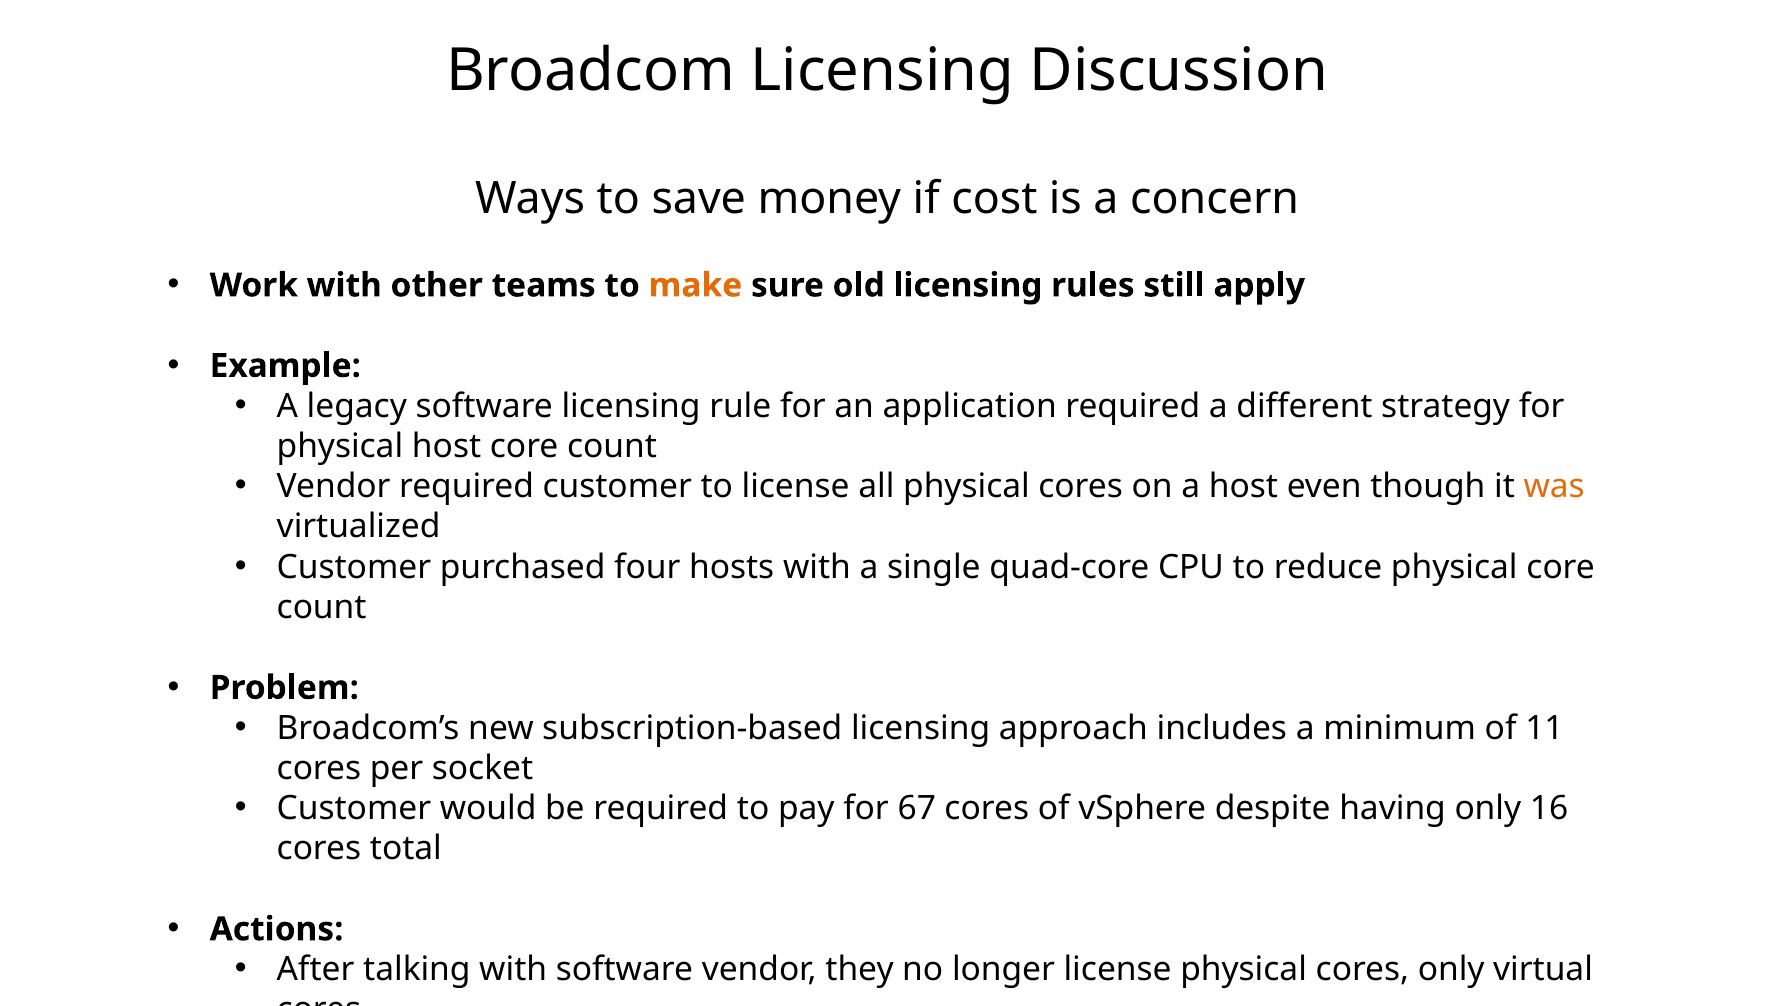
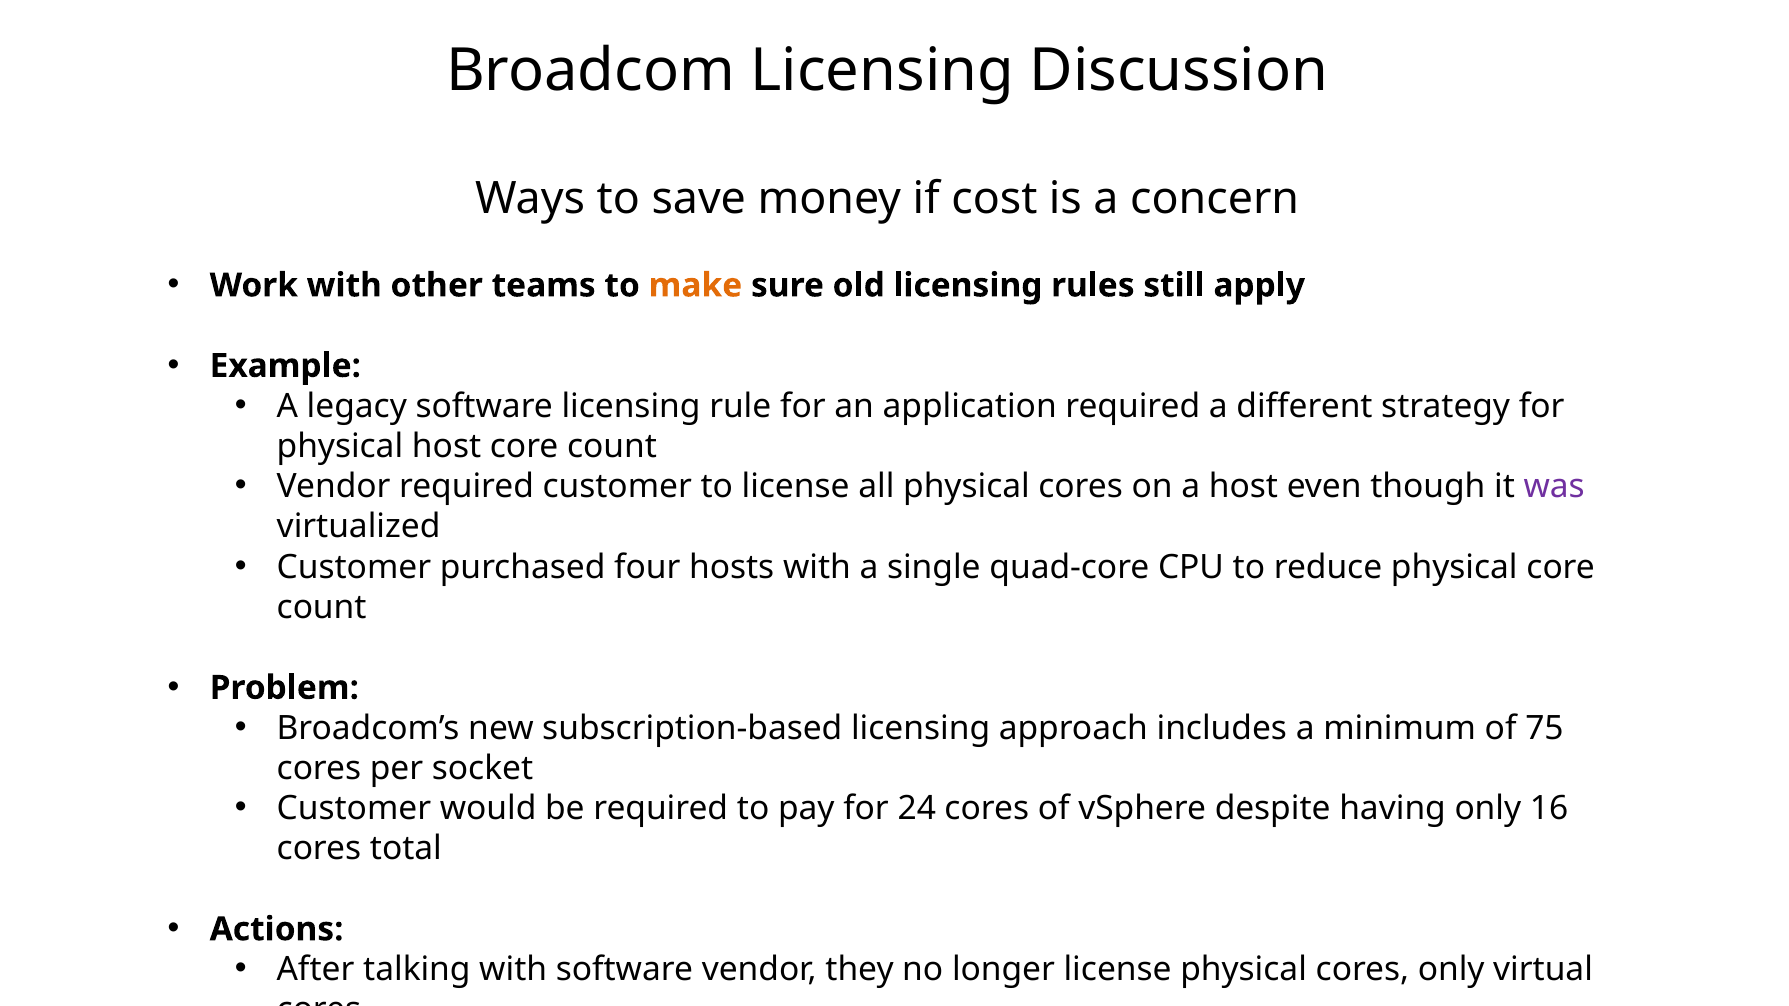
was at (1554, 487) colour: orange -> purple
11: 11 -> 75
67: 67 -> 24
